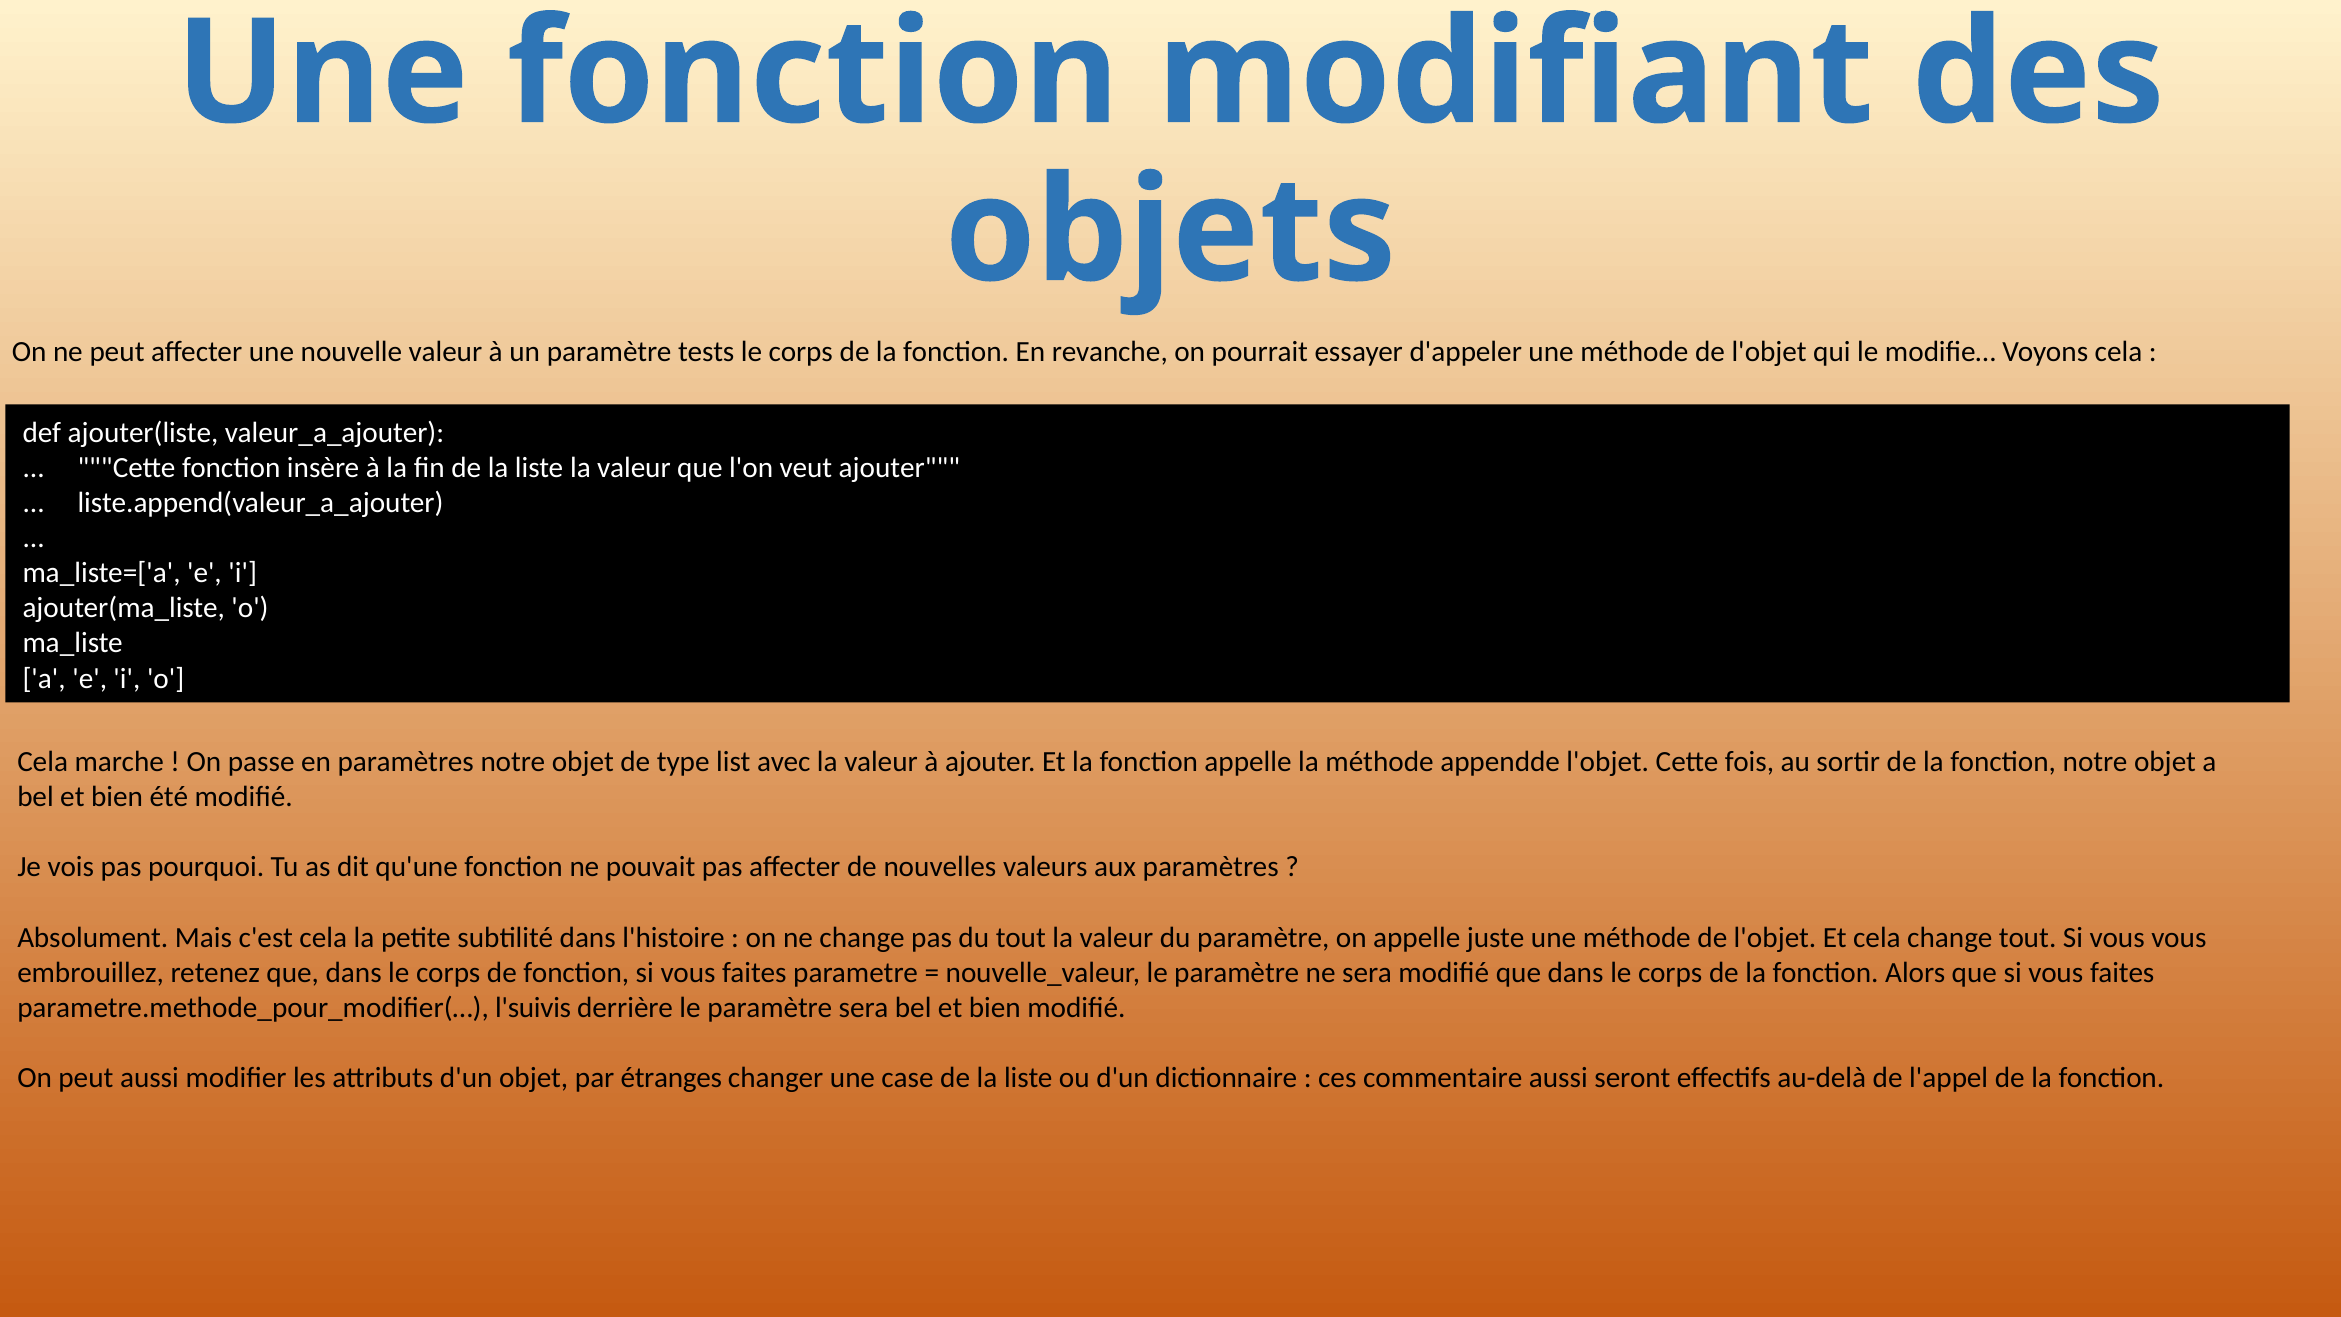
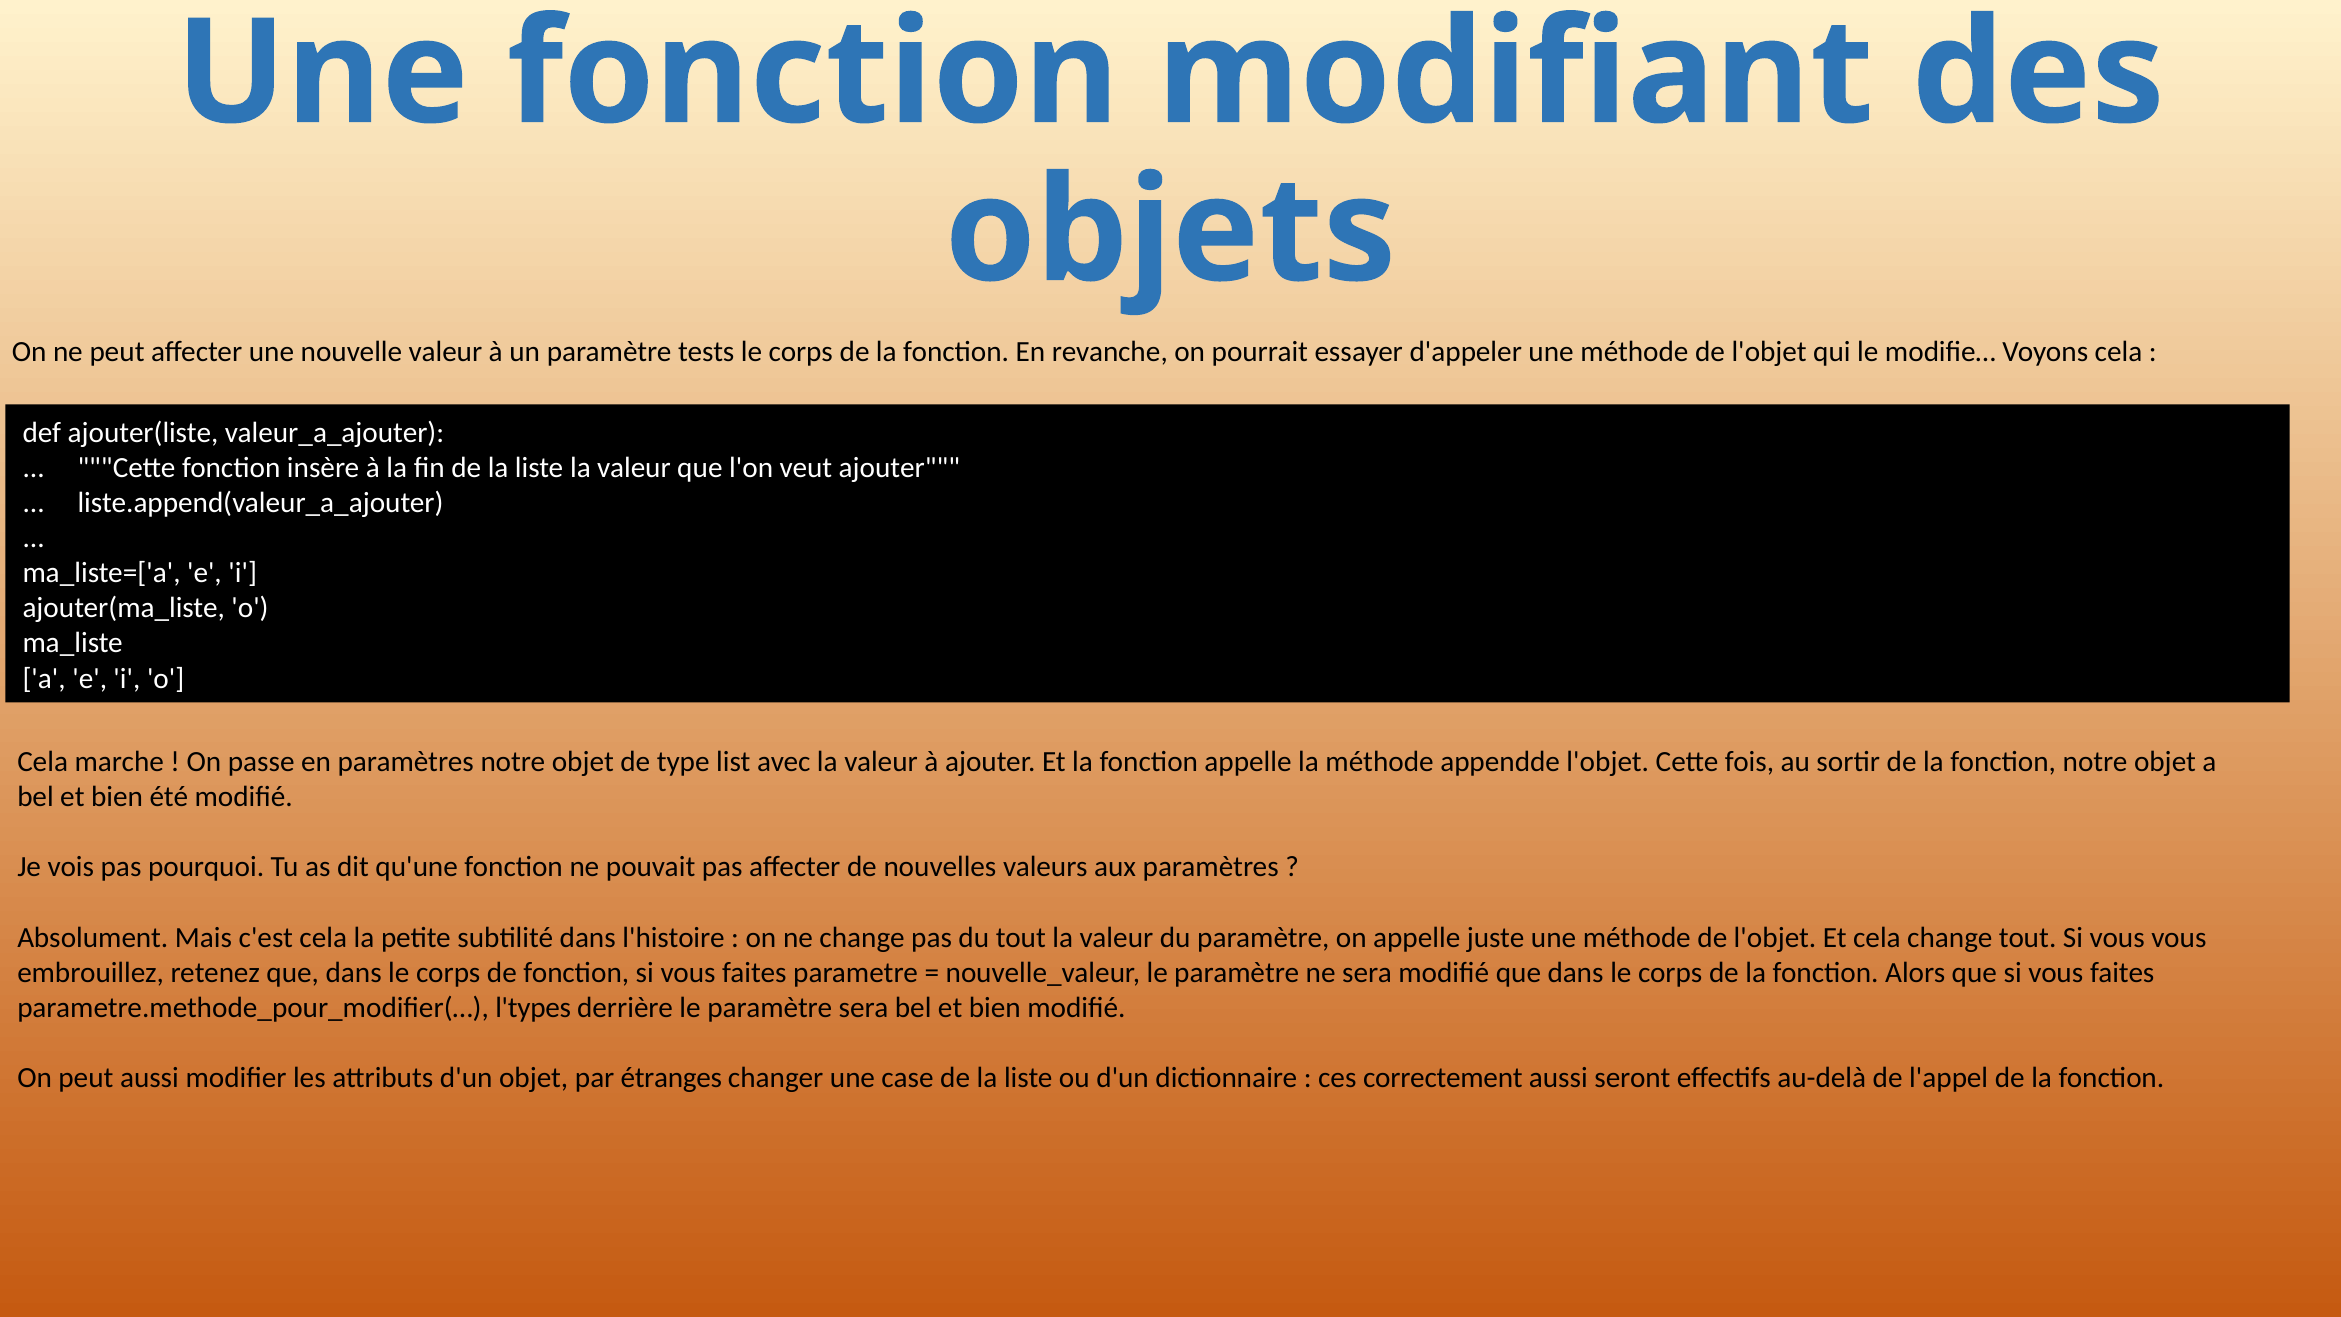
l'suivis: l'suivis -> l'types
commentaire: commentaire -> correctement
